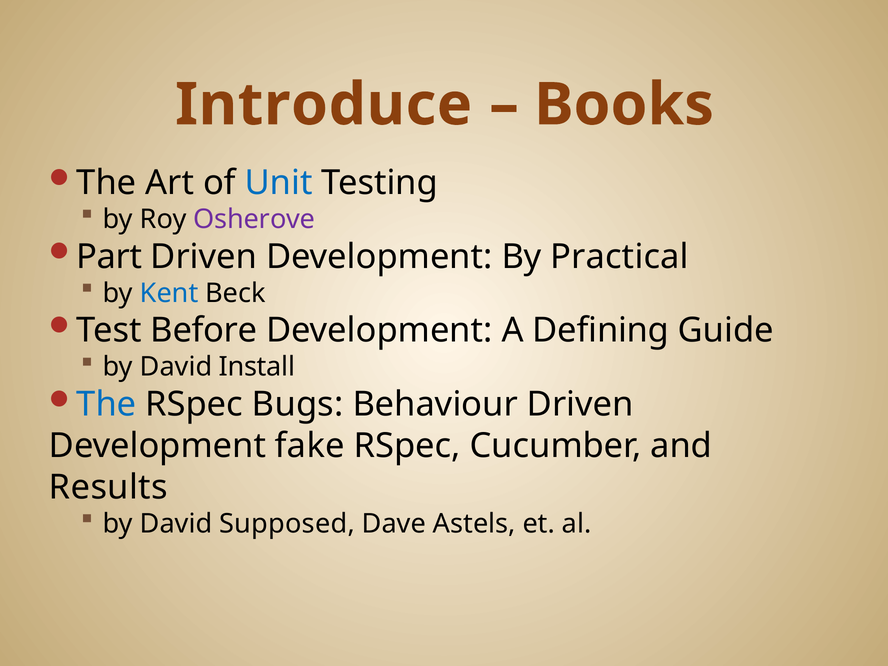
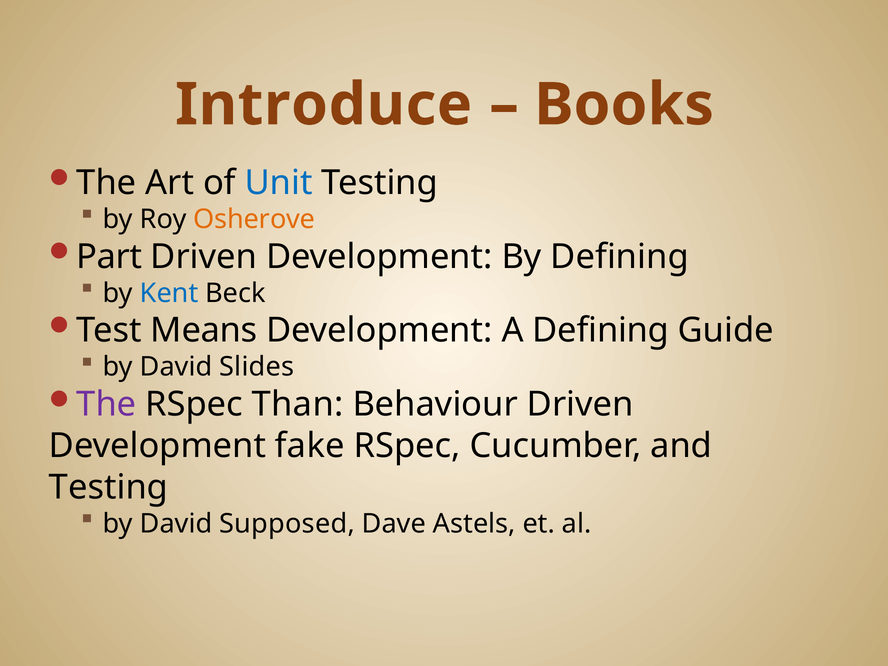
Osherove colour: purple -> orange
By Practical: Practical -> Defining
Before: Before -> Means
Install: Install -> Slides
The at (106, 404) colour: blue -> purple
Bugs: Bugs -> Than
Results at (108, 487): Results -> Testing
